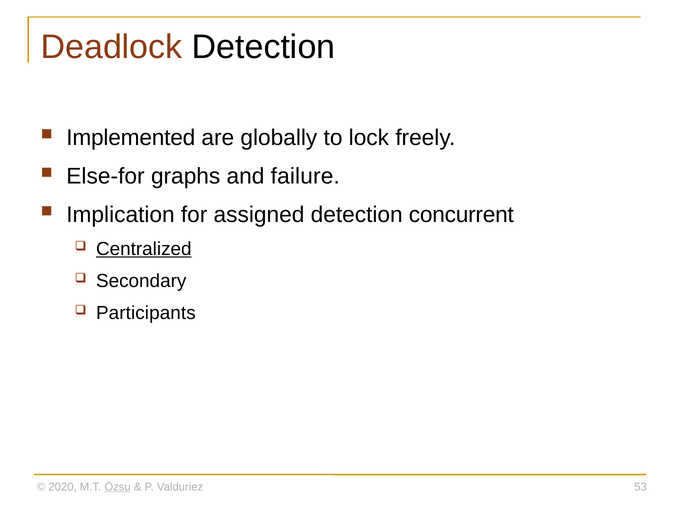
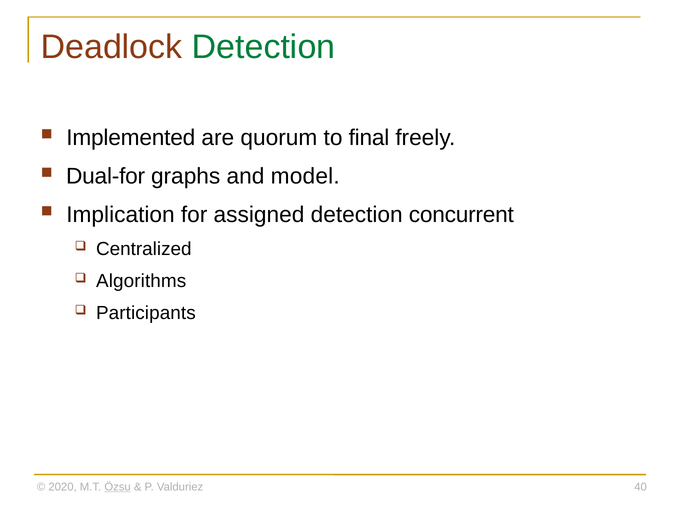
Detection at (264, 47) colour: black -> green
globally: globally -> quorum
lock: lock -> final
Else-for: Else-for -> Dual-for
failure: failure -> model
Centralized underline: present -> none
Secondary: Secondary -> Algorithms
53: 53 -> 40
